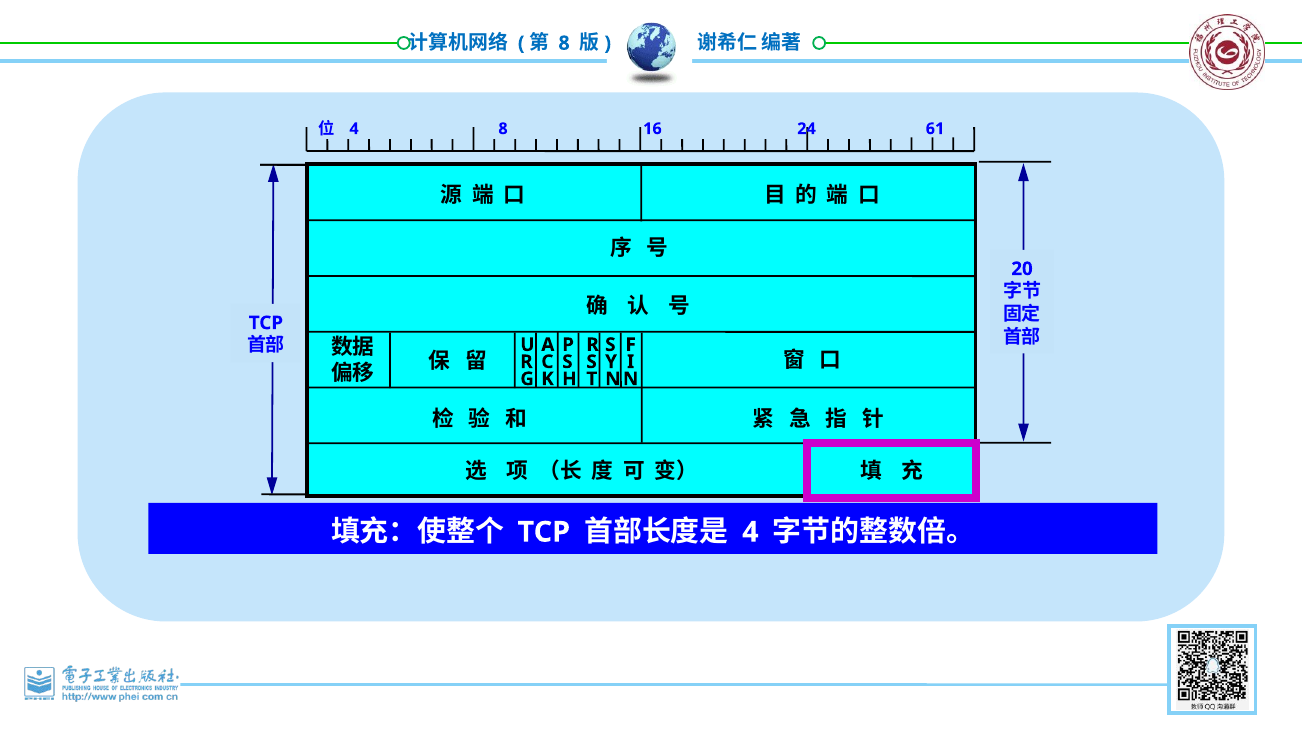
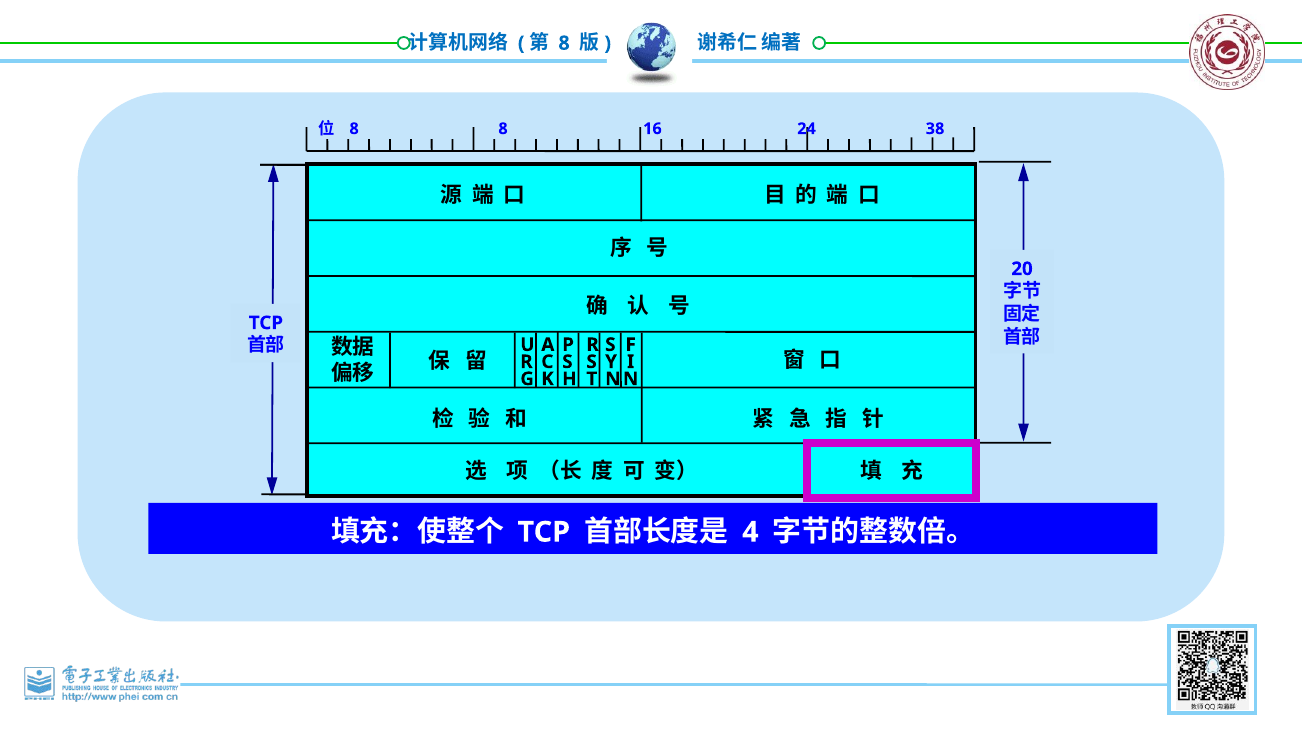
4 at (354, 129): 4 -> 8
61: 61 -> 38
